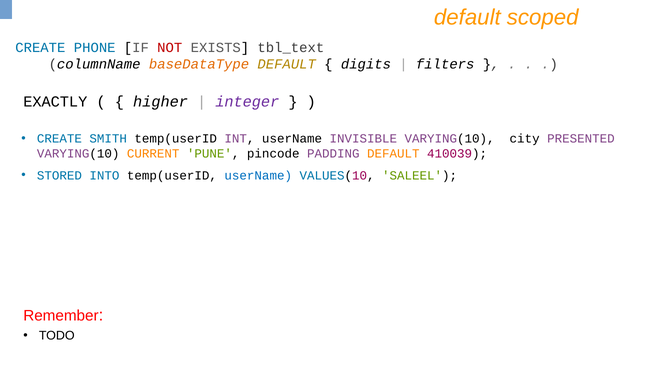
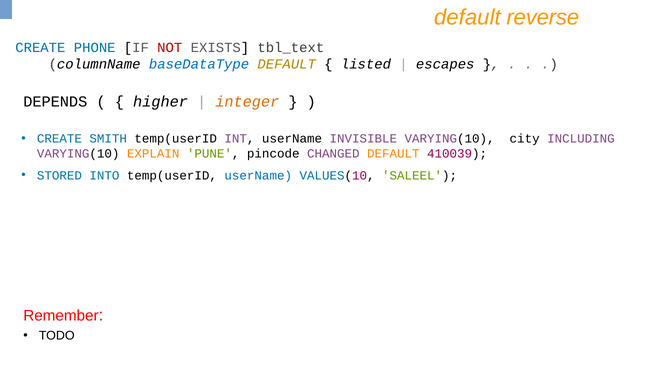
scoped: scoped -> reverse
baseDataType colour: orange -> blue
digits: digits -> listed
filters: filters -> escapes
EXACTLY: EXACTLY -> DEPENDS
integer colour: purple -> orange
PRESENTED: PRESENTED -> INCLUDING
CURRENT: CURRENT -> EXPLAIN
PADDING: PADDING -> CHANGED
